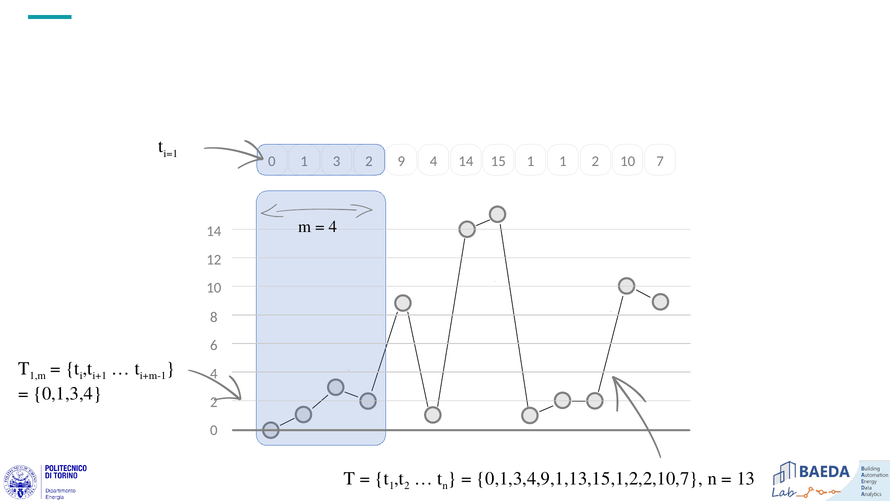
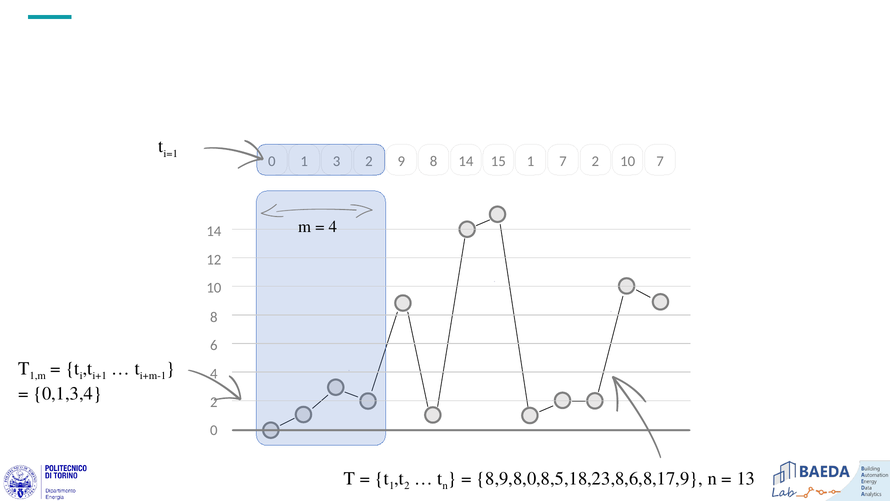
9 4: 4 -> 8
1 1: 1 -> 7
0,1,3,4,9,1,13,15,1,2,2,10,7: 0,1,3,4,9,1,13,15,1,2,2,10,7 -> 8,9,8,0,8,5,18,23,8,6,8,17,9
